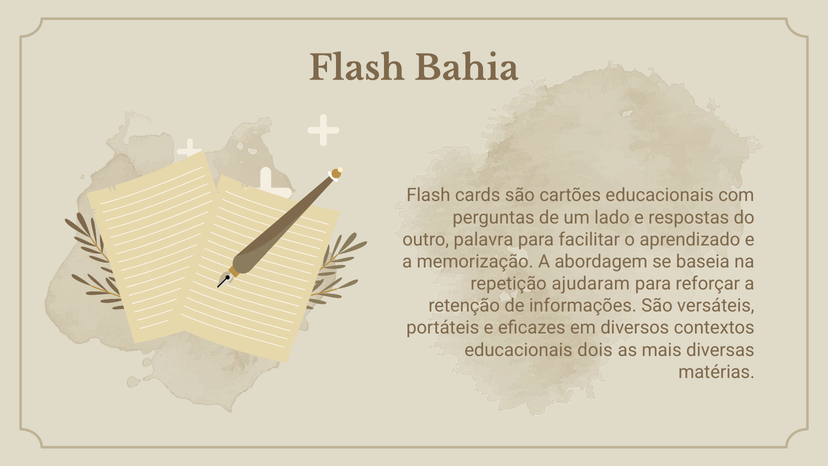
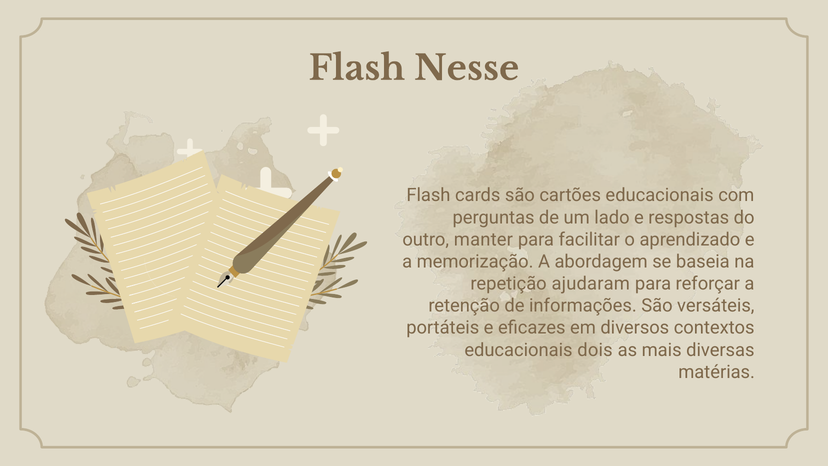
Bahia: Bahia -> Nesse
palavra: palavra -> manter
